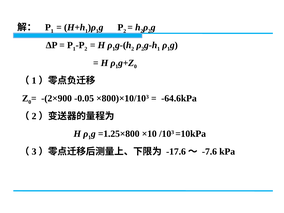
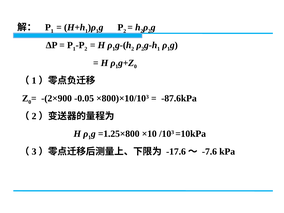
-64.6kPa: -64.6kPa -> -87.6kPa
